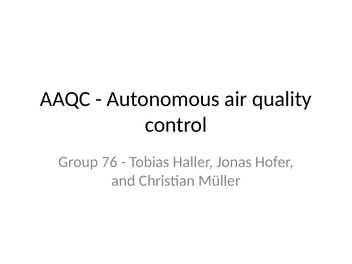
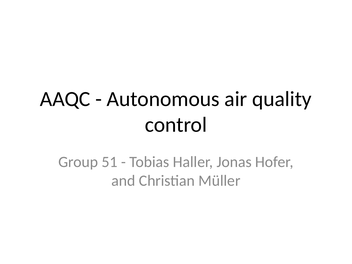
76: 76 -> 51
